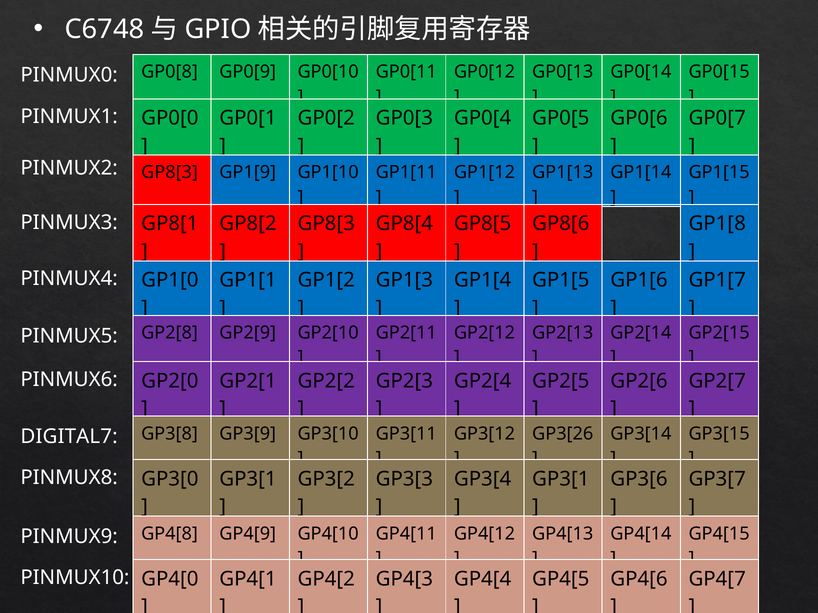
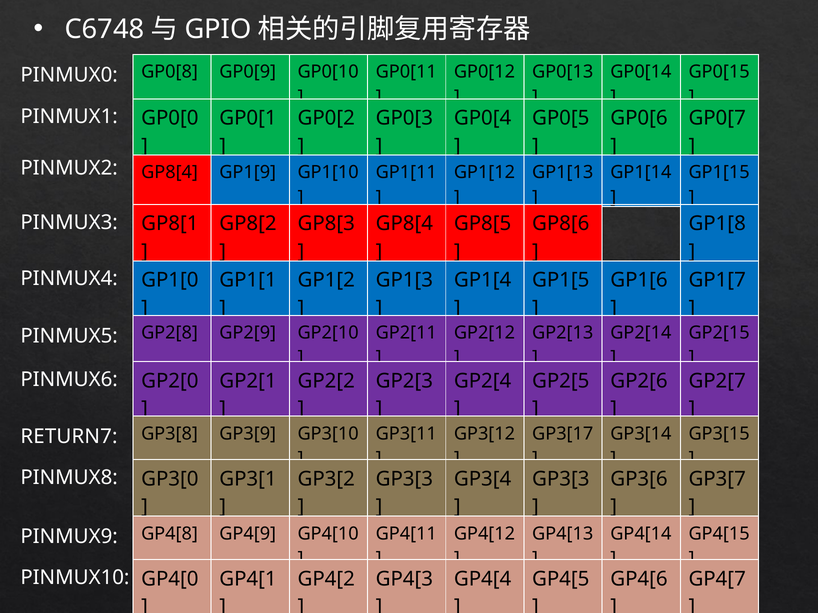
GP8[3 at (170, 173): GP8[3 -> GP8[4
GP3[26: GP3[26 -> GP3[17
DIGITAL7: DIGITAL7 -> RETURN7
GP3[1 at (561, 479): GP3[1 -> GP3[3
